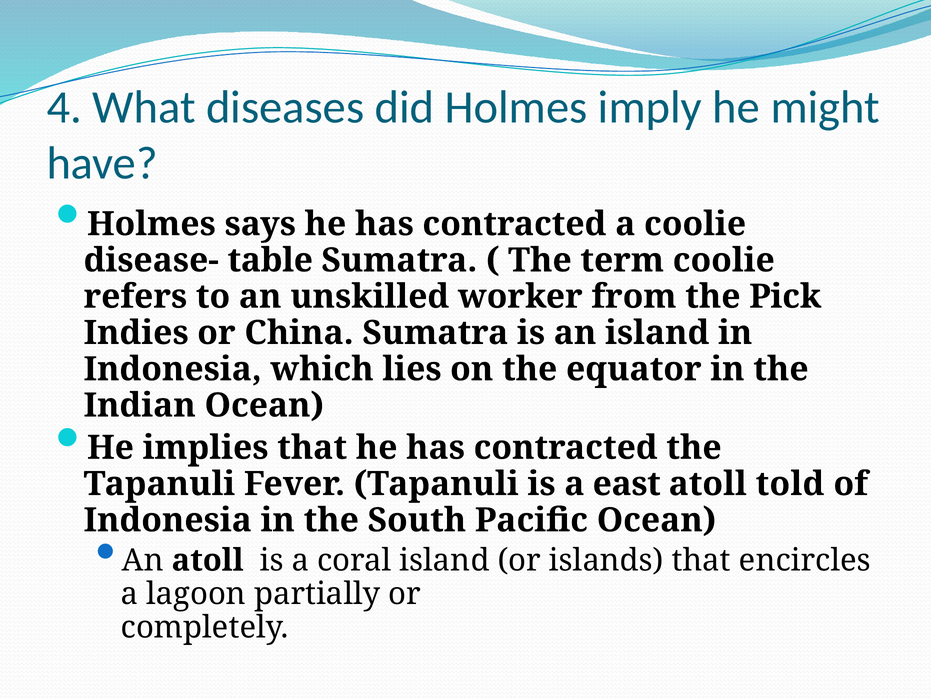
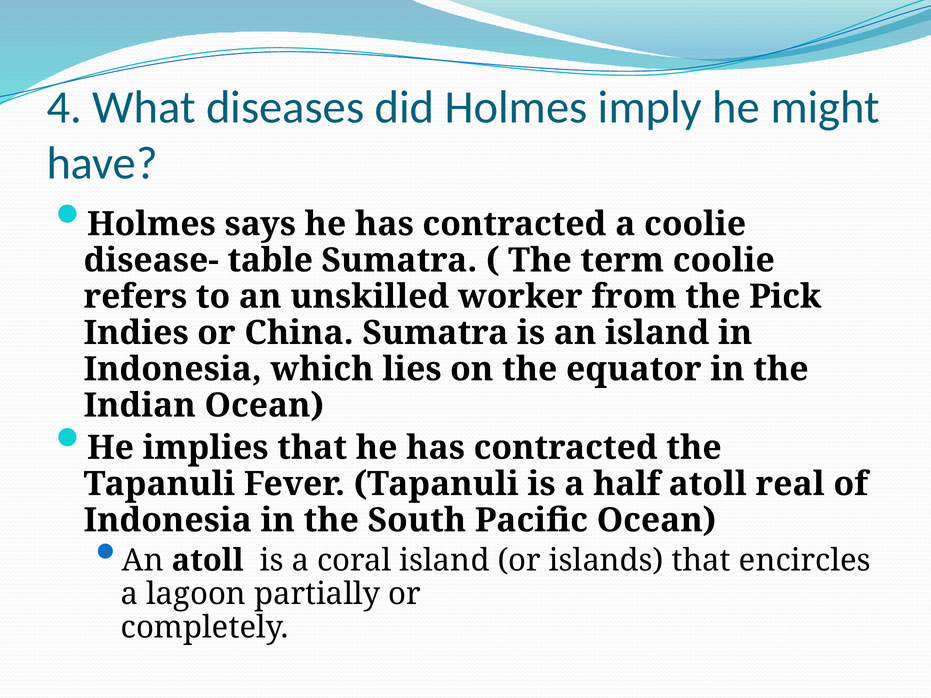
east: east -> half
told: told -> real
